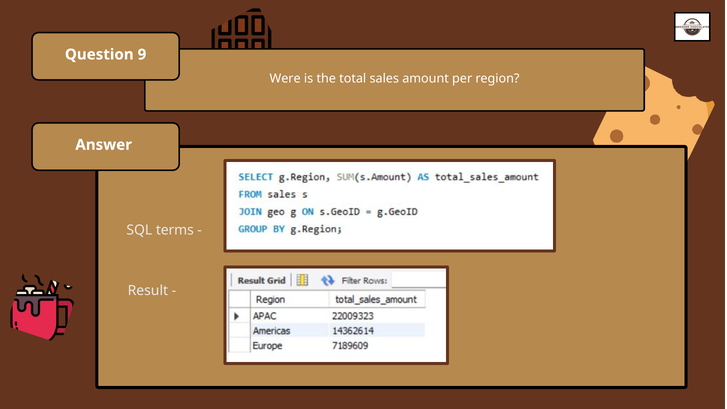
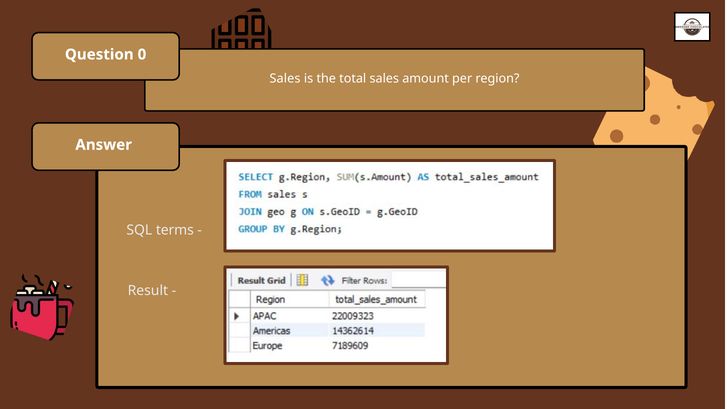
9: 9 -> 0
Were at (285, 78): Were -> Sales
